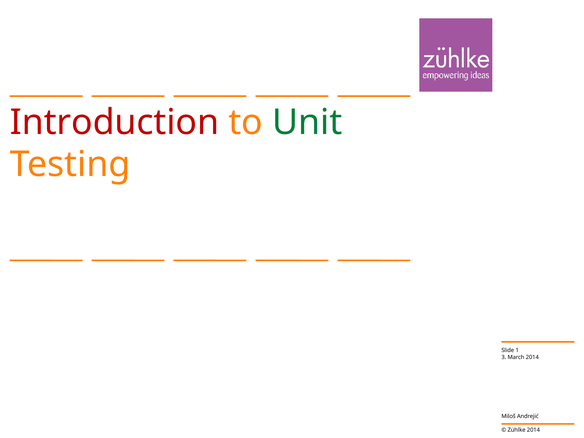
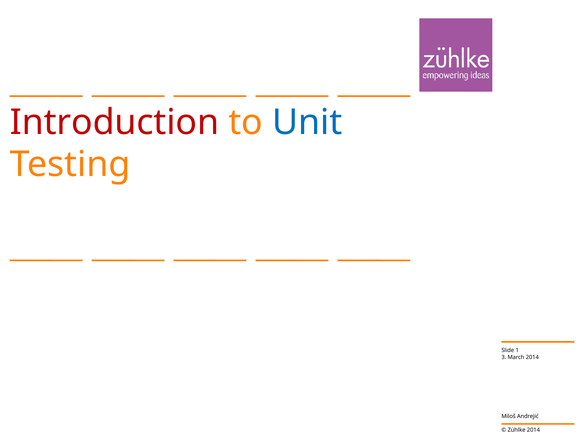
Unit colour: green -> blue
